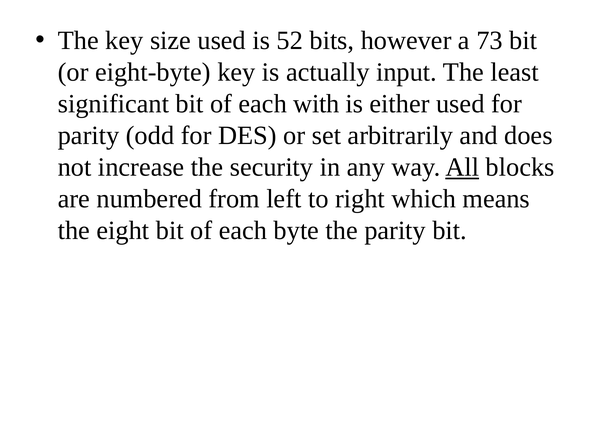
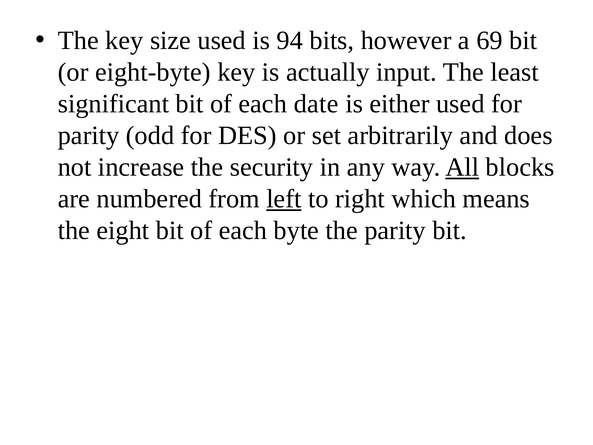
52: 52 -> 94
73: 73 -> 69
with: with -> date
left underline: none -> present
